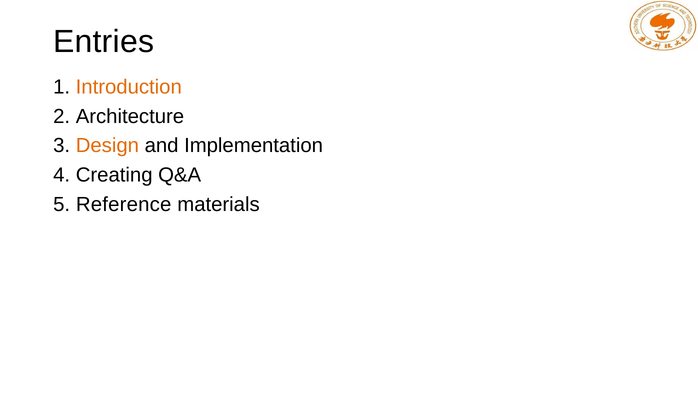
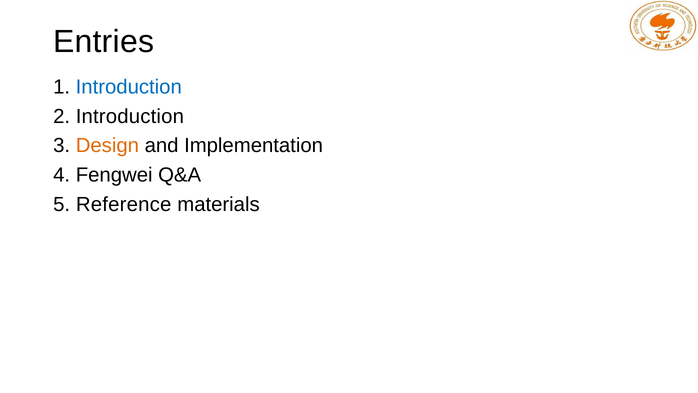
Introduction at (129, 87) colour: orange -> blue
2 Architecture: Architecture -> Introduction
Creating: Creating -> Fengwei
